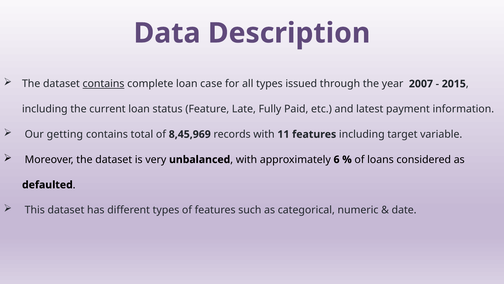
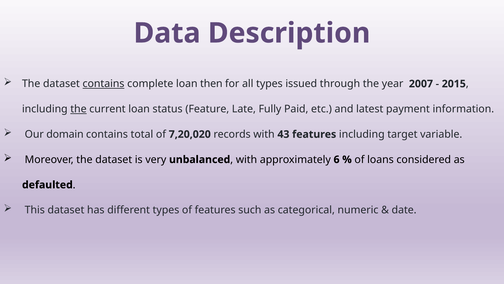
case: case -> then
the at (78, 109) underline: none -> present
getting: getting -> domain
8,45,969: 8,45,969 -> 7,20,020
11: 11 -> 43
